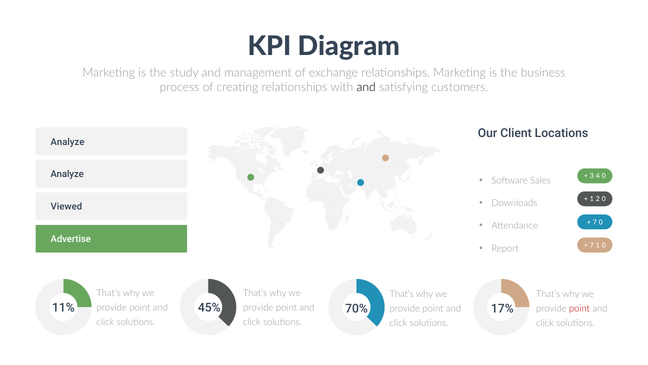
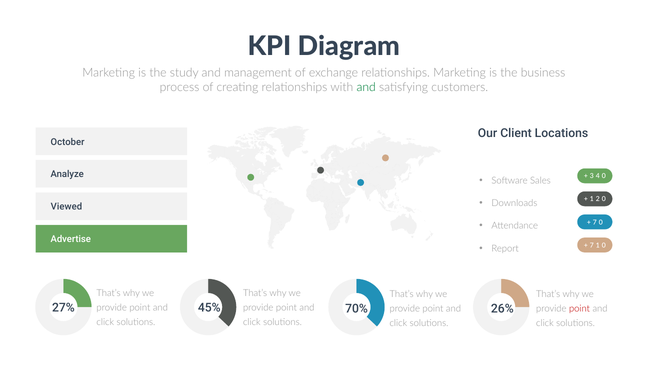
and at (366, 87) colour: black -> green
Analyze at (68, 142): Analyze -> October
11%: 11% -> 27%
17%: 17% -> 26%
